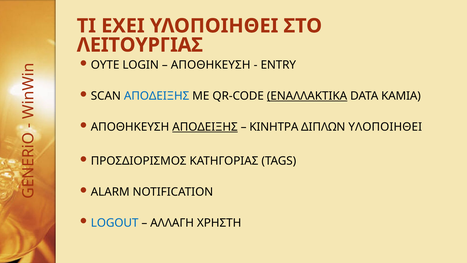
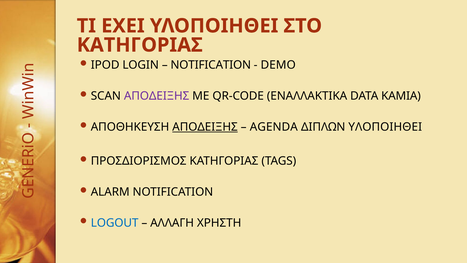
ΛΕΙΤΟΥΡΓΙΑΣ at (140, 45): ΛΕΙΤΟΥΡΓΙΑΣ -> ΚΑΤΗΓΟΡΙΑΣ
ΟΥΤΕ: ΟΥΤΕ -> IPOD
ΑΠΟΘΗΚΕΥΣΗ at (211, 65): ΑΠΟΘΗΚΕΥΣΗ -> NOTIFICATION
ENTRY: ENTRY -> DEMO
ΑΠΟΔΕΙΞΗΣ at (157, 96) colour: blue -> purple
ΕΝΑΛΛΑΚΤΙΚΑ underline: present -> none
ΚΙΝΗΤΡΑ: ΚΙΝΗΤΡΑ -> AGENDA
